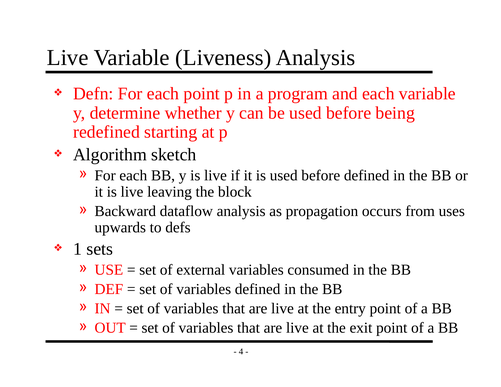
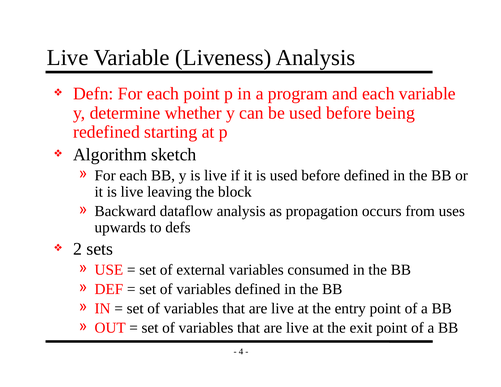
1: 1 -> 2
